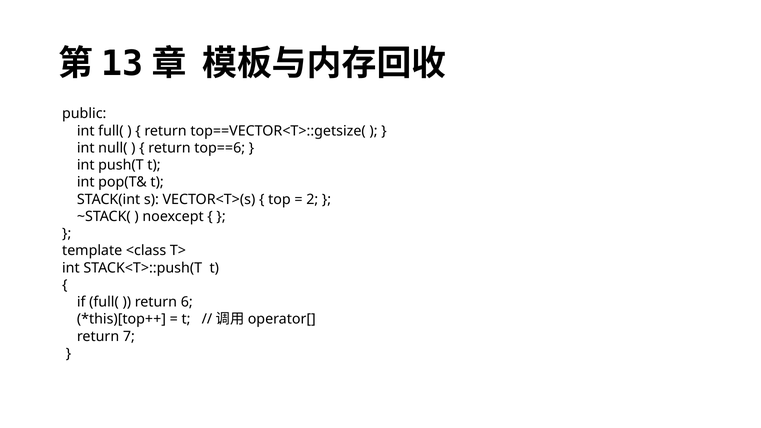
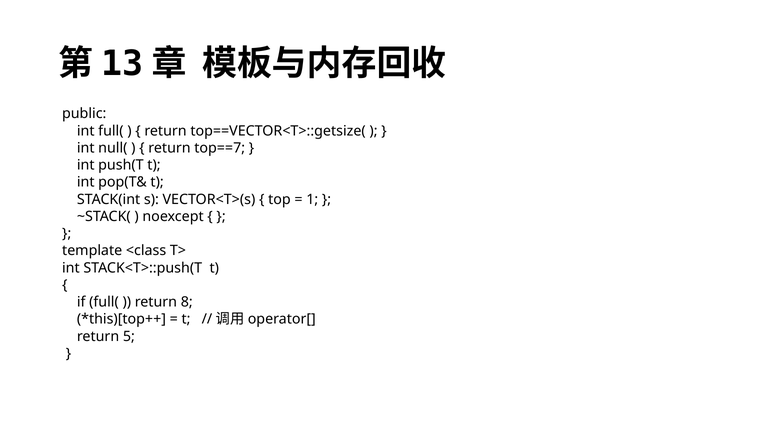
top==6: top==6 -> top==7
2: 2 -> 1
6: 6 -> 8
7: 7 -> 5
